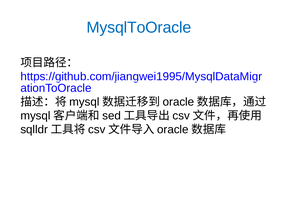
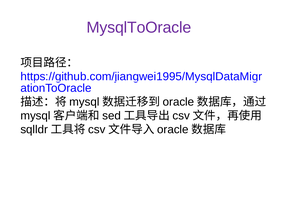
MysqlToOracle colour: blue -> purple
